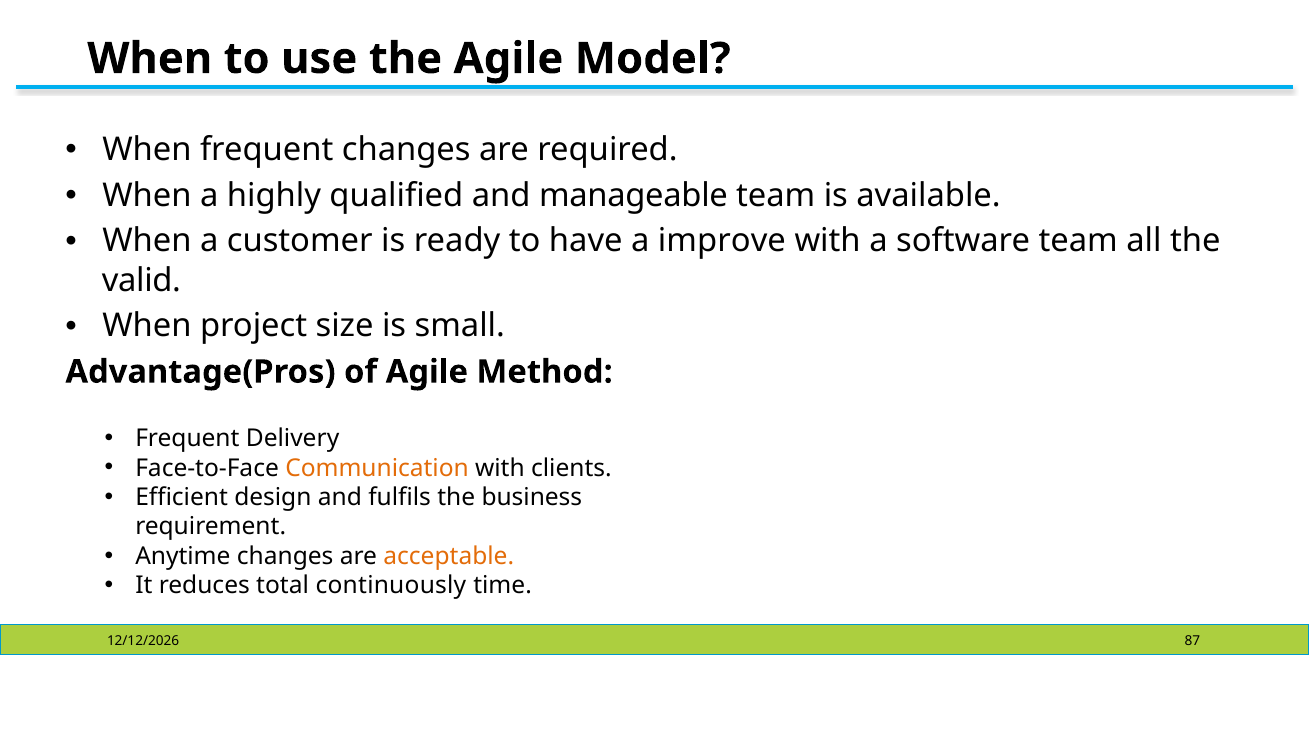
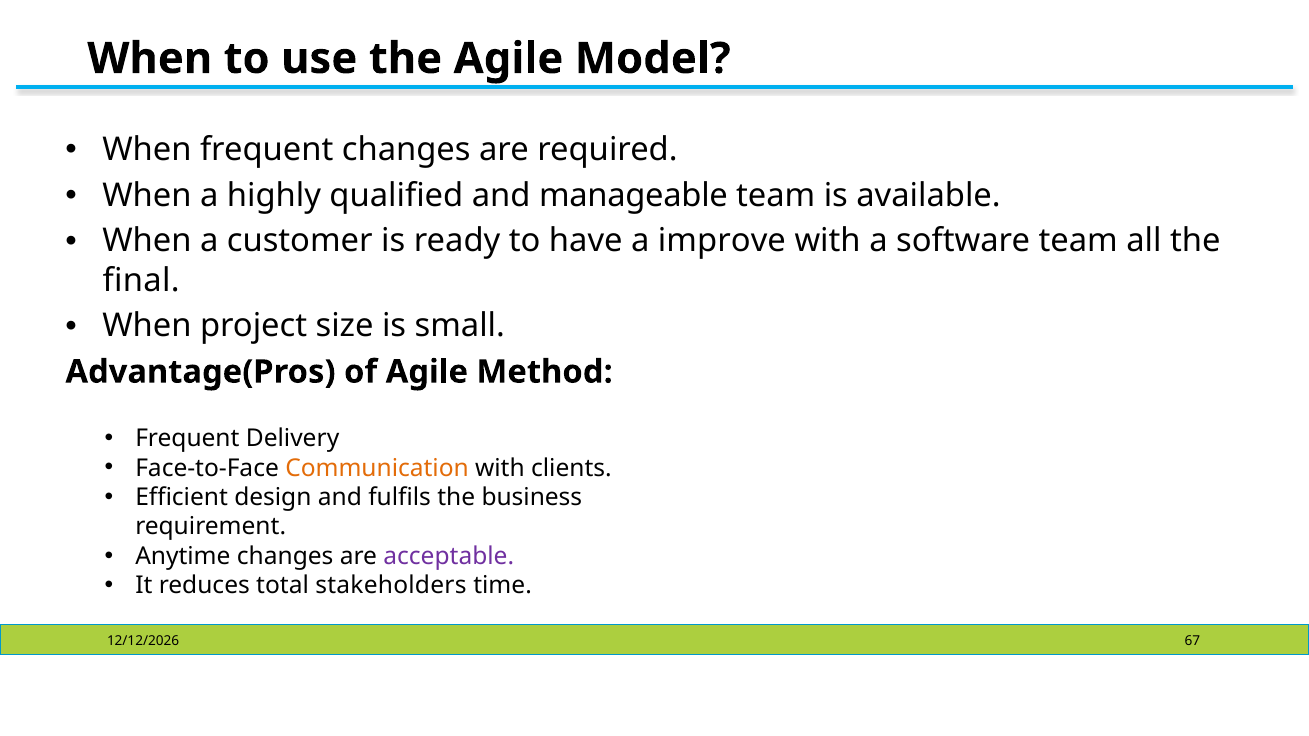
valid: valid -> final
acceptable colour: orange -> purple
continuously: continuously -> stakeholders
87: 87 -> 67
